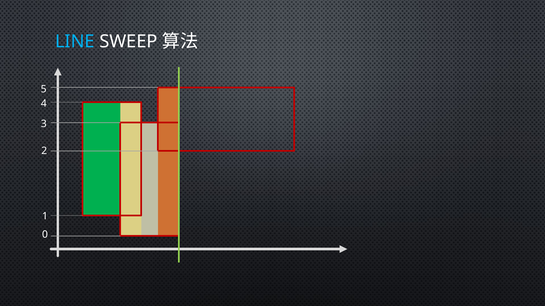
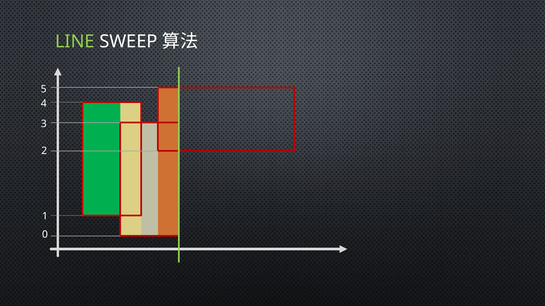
LINE colour: light blue -> light green
